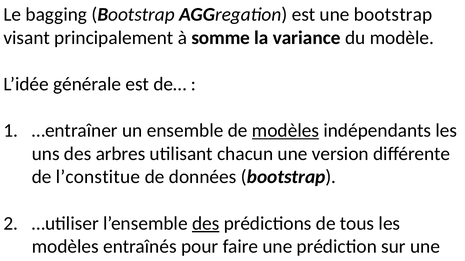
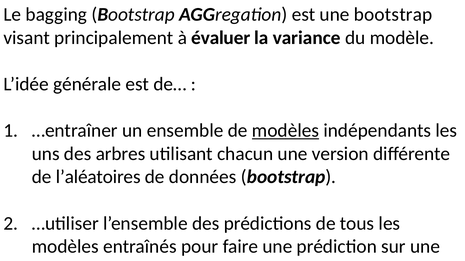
somme: somme -> évaluer
l’constitue: l’constitue -> l’aléatoires
des at (206, 224) underline: present -> none
